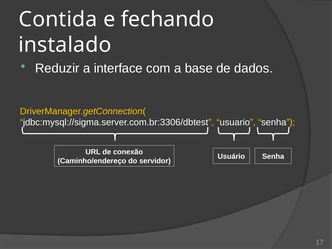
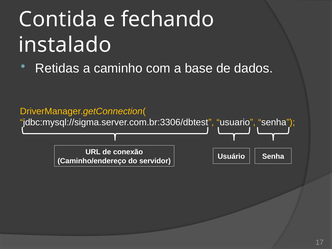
Reduzir: Reduzir -> Retidas
interface: interface -> caminho
